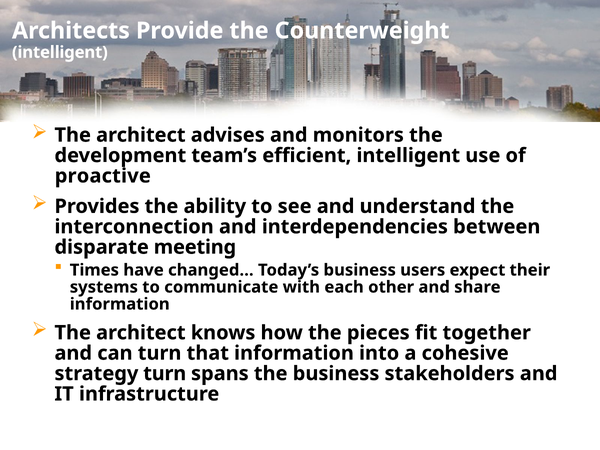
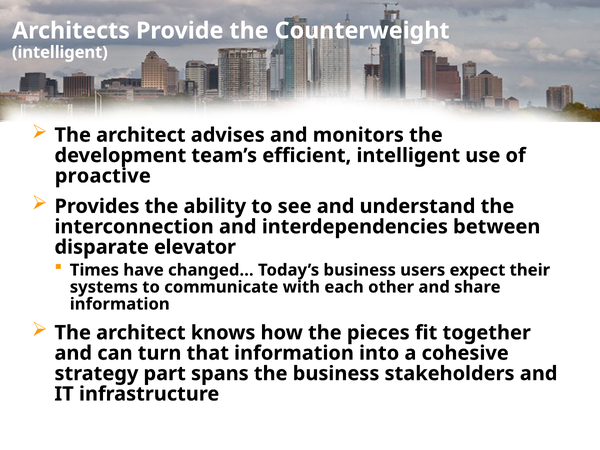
meeting: meeting -> elevator
strategy turn: turn -> part
